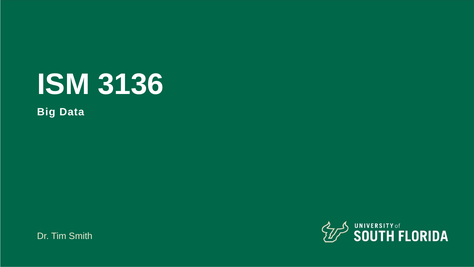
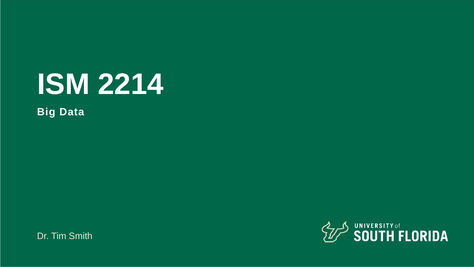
3136: 3136 -> 2214
